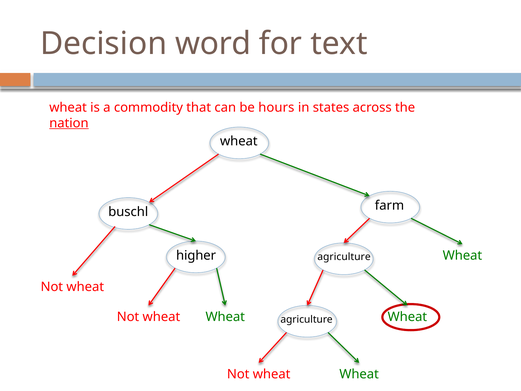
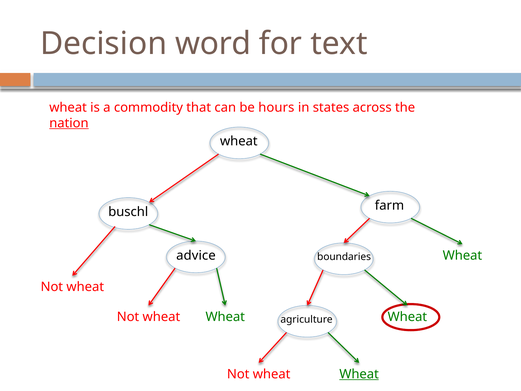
higher: higher -> advice
agriculture at (344, 257): agriculture -> boundaries
Wheat at (359, 374) underline: none -> present
